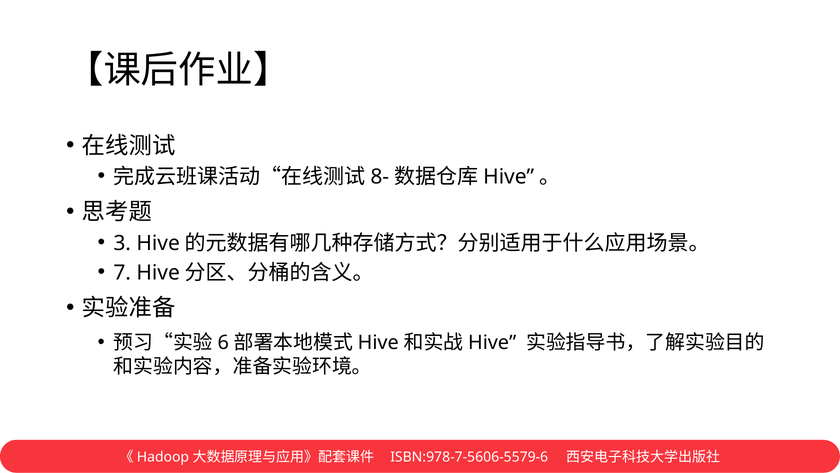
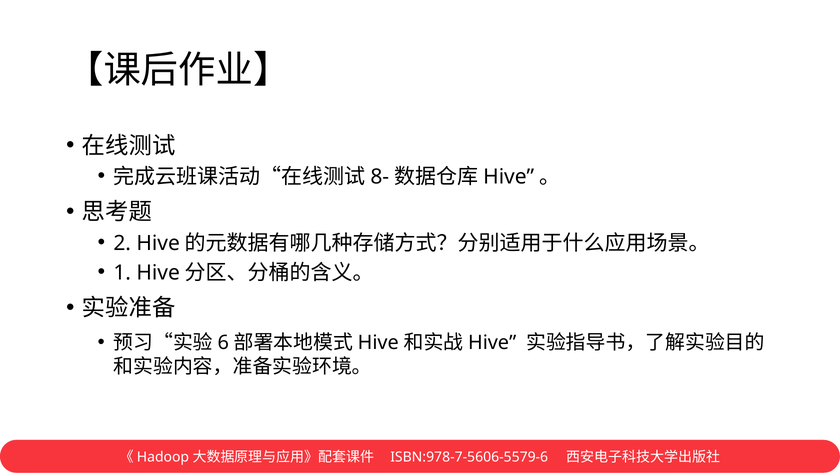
3: 3 -> 2
7: 7 -> 1
